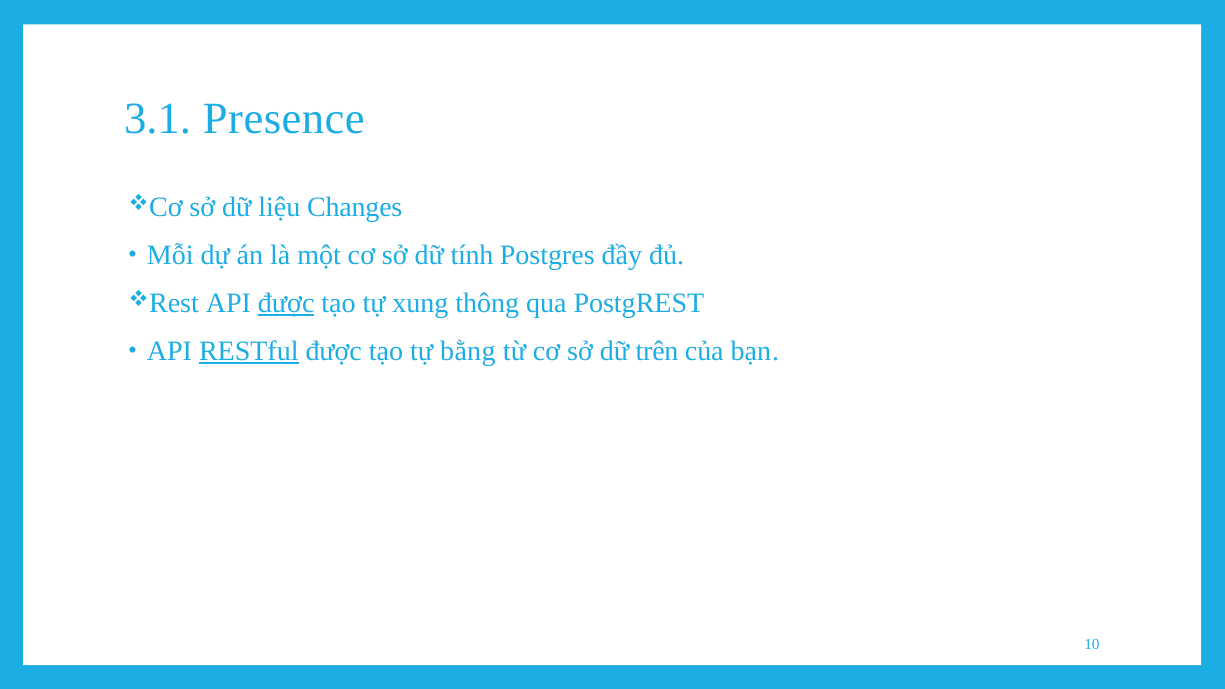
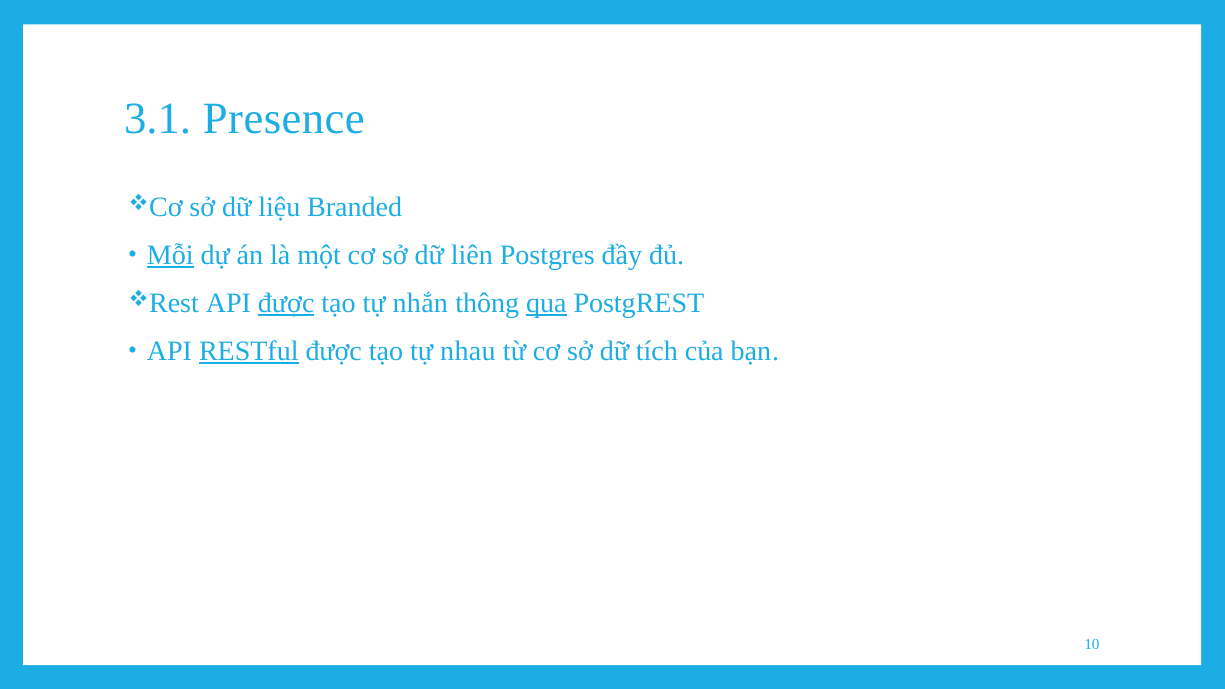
Changes: Changes -> Branded
Mỗi underline: none -> present
tính: tính -> liên
xung: xung -> nhắn
qua underline: none -> present
bằng: bằng -> nhau
trên: trên -> tích
